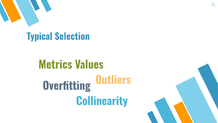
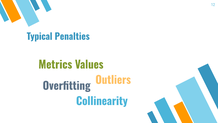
Selection: Selection -> Penalties
